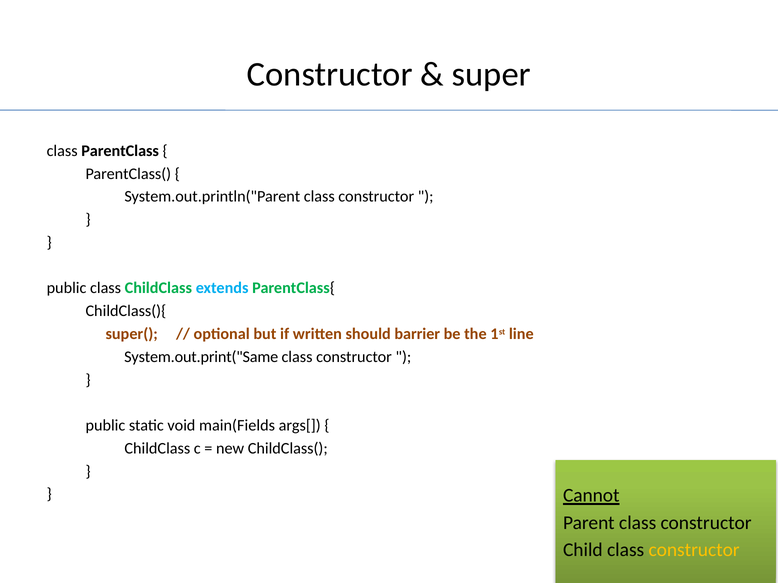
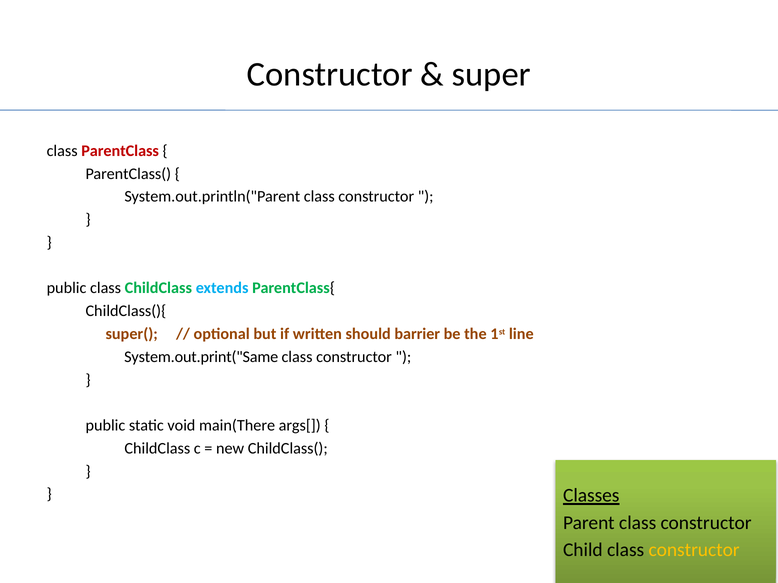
ParentClass colour: black -> red
main(Fields: main(Fields -> main(There
Cannot: Cannot -> Classes
